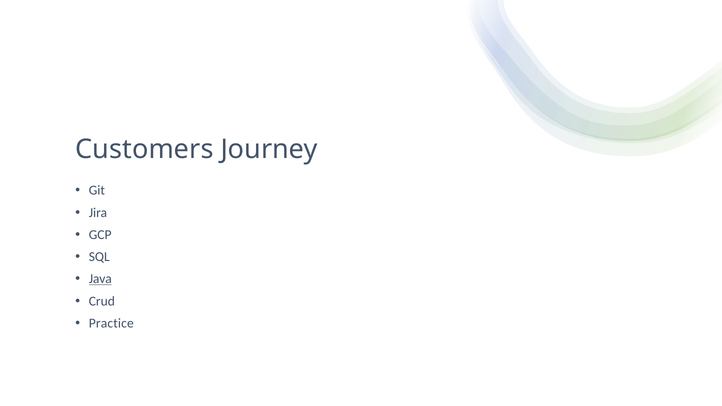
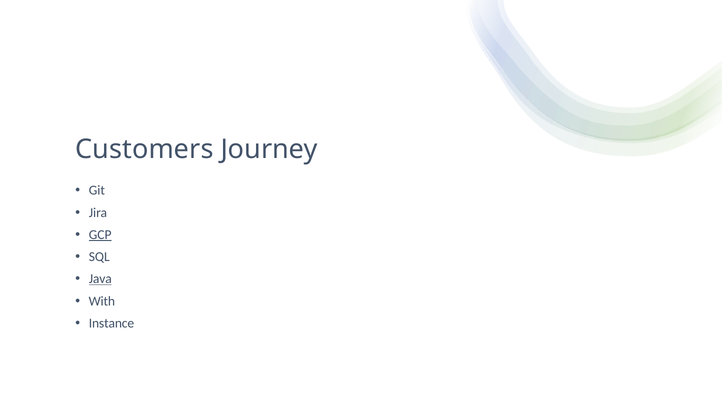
GCP underline: none -> present
Crud: Crud -> With
Practice: Practice -> Instance
